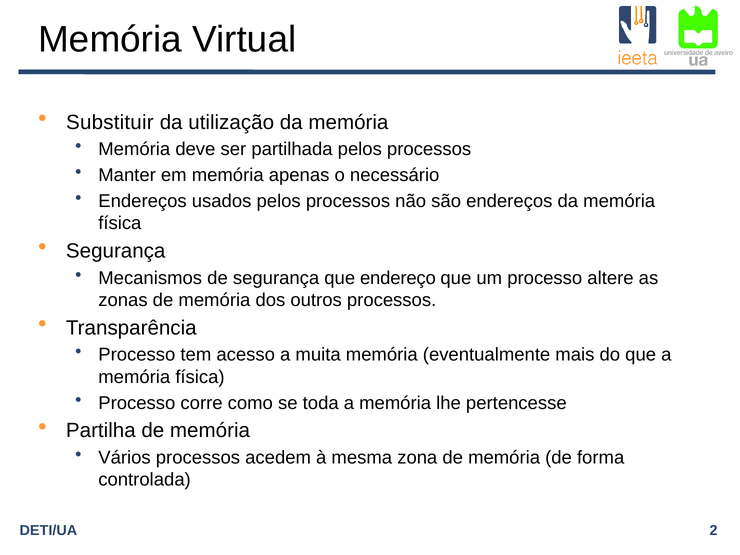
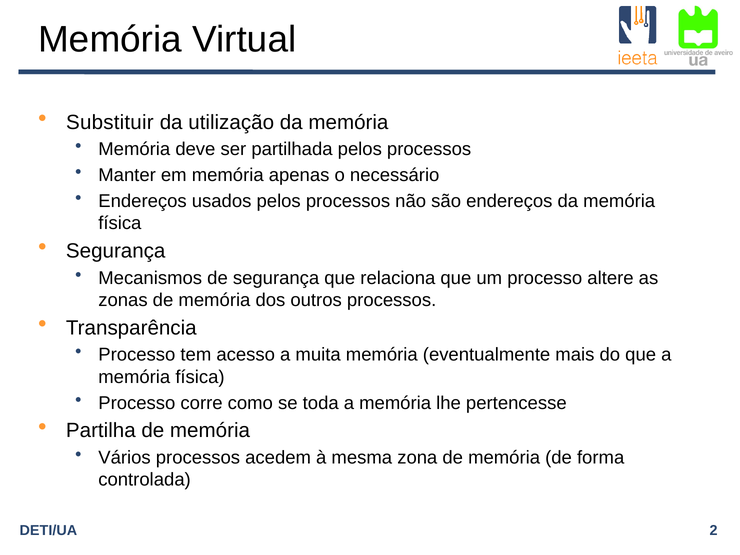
endereço: endereço -> relaciona
